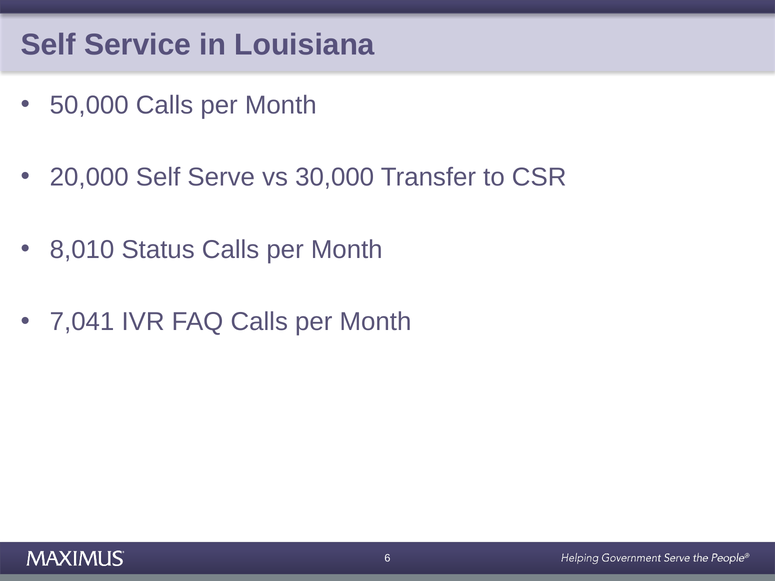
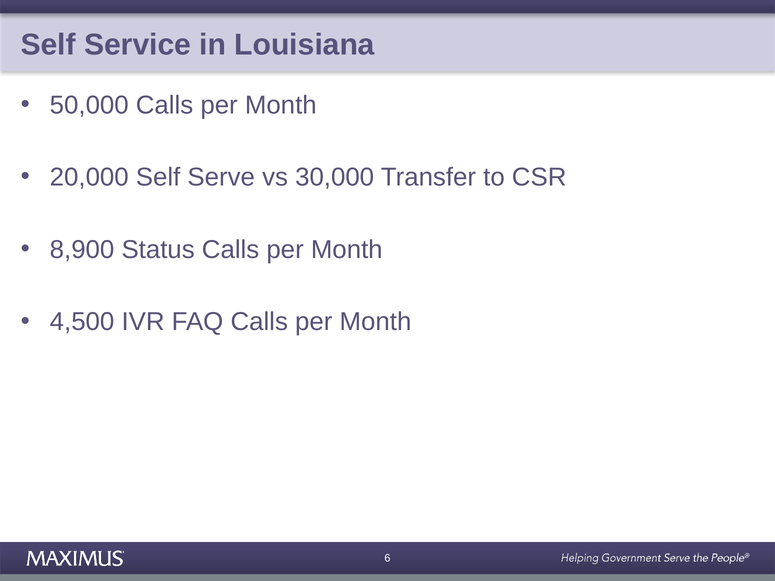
8,010: 8,010 -> 8,900
7,041: 7,041 -> 4,500
